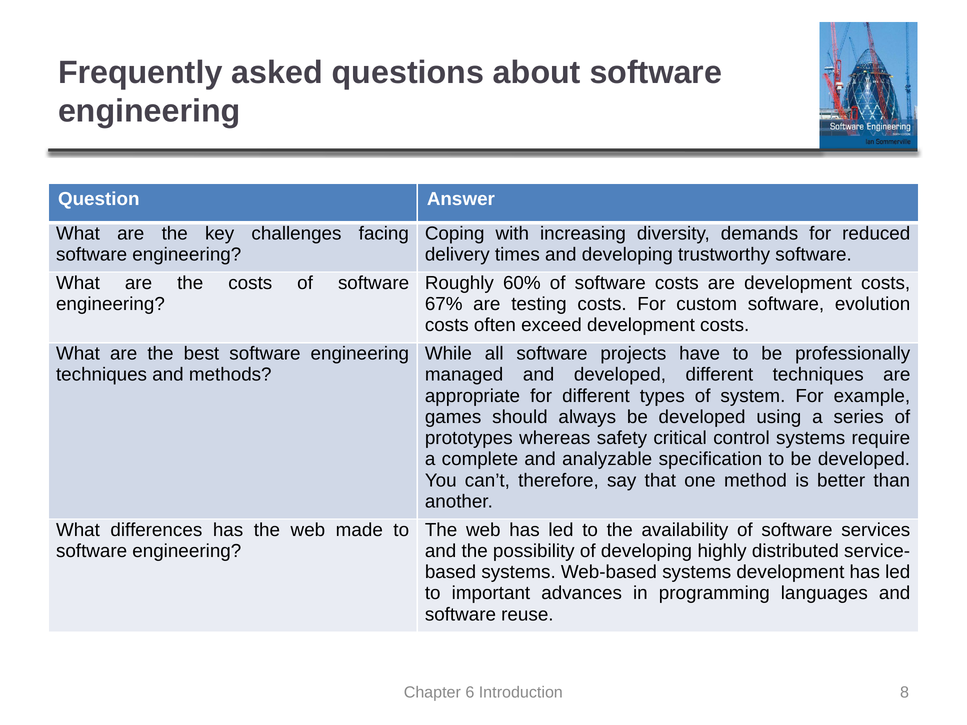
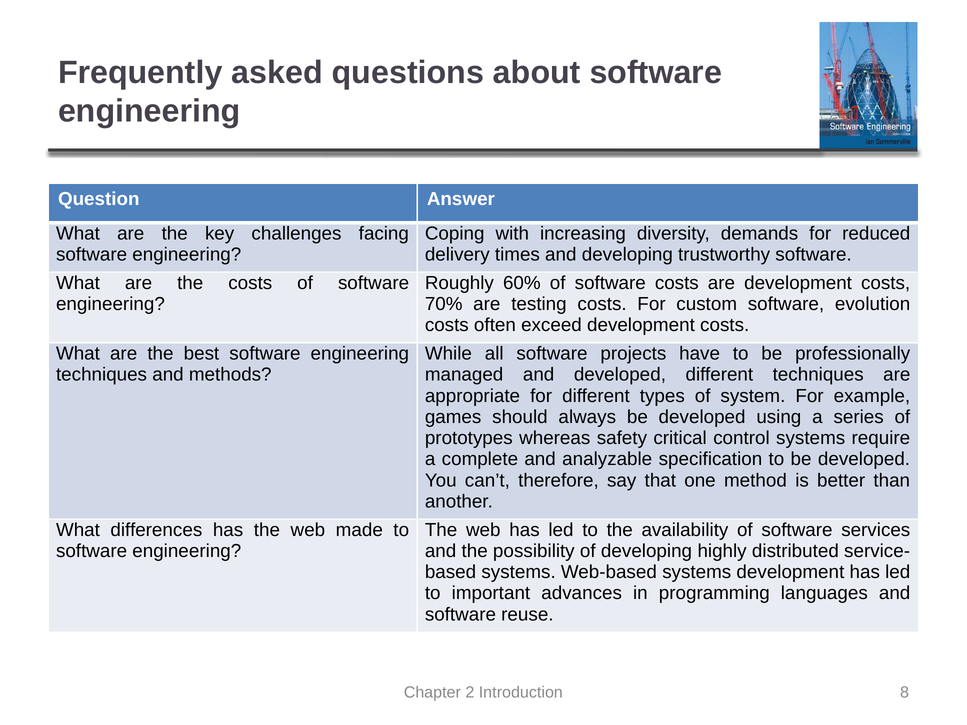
67%: 67% -> 70%
6: 6 -> 2
